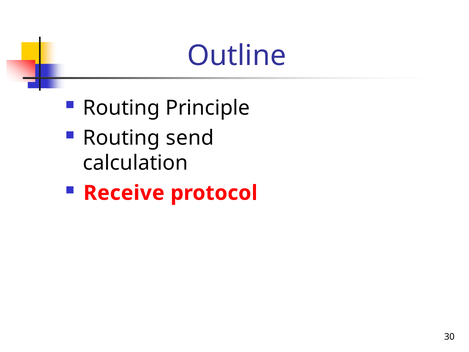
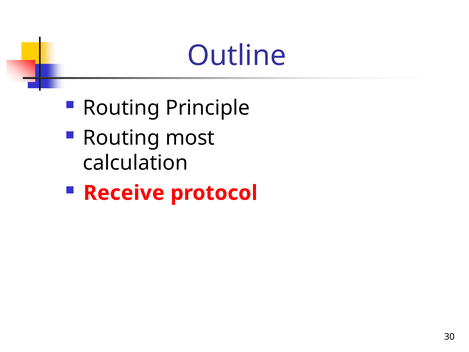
send: send -> most
